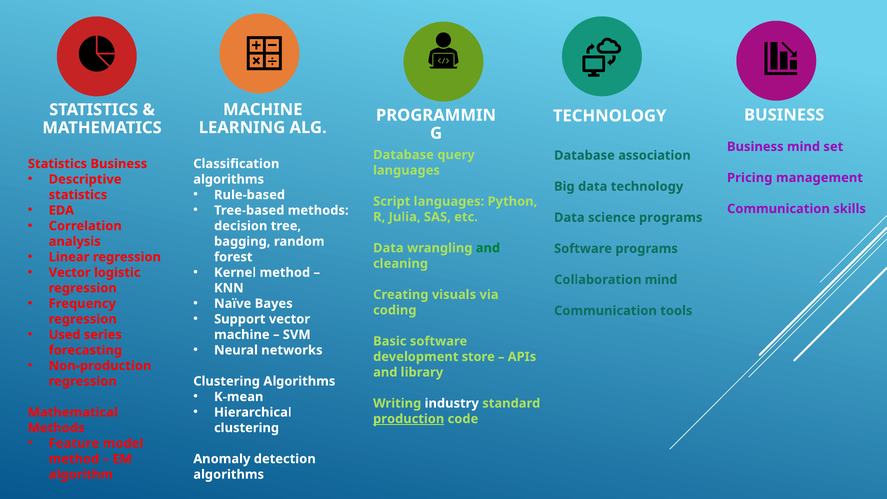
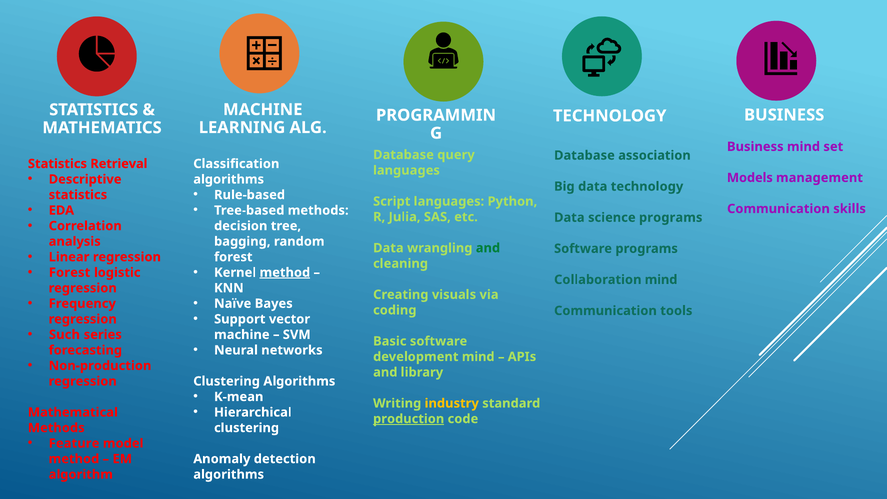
Statistics Business: Business -> Retrieval
Pricing: Pricing -> Models
Vector at (70, 272): Vector -> Forest
method at (285, 272) underline: none -> present
Used: Used -> Such
development store: store -> mind
industry colour: white -> yellow
